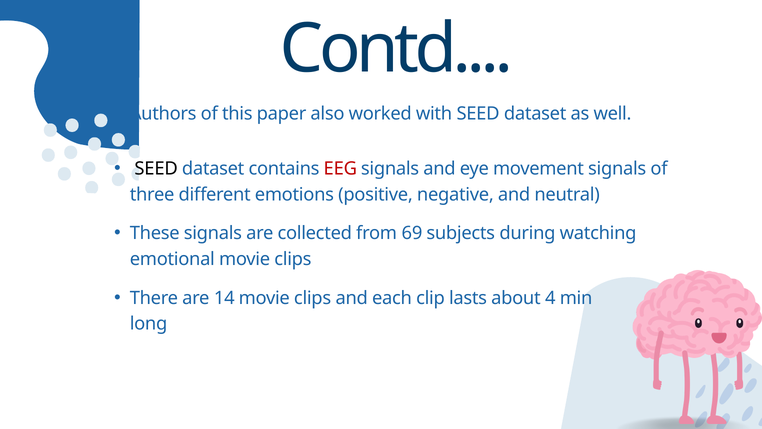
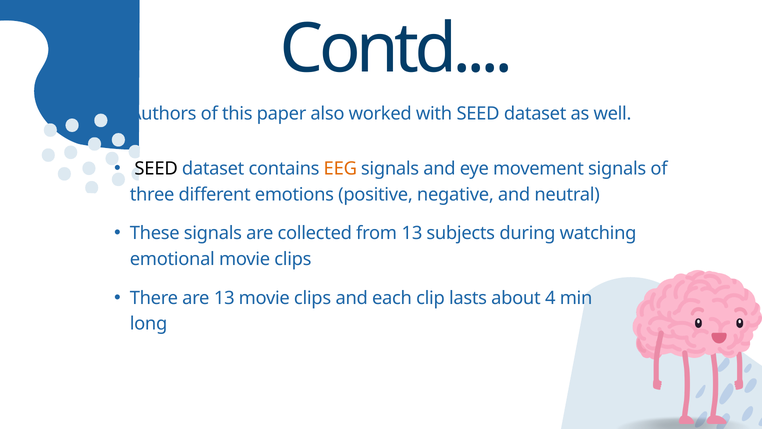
EEG colour: red -> orange
from 69: 69 -> 13
are 14: 14 -> 13
